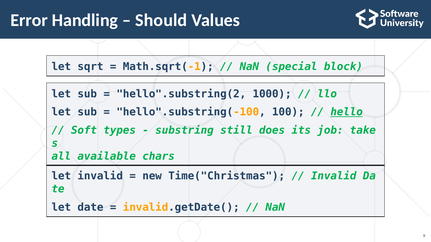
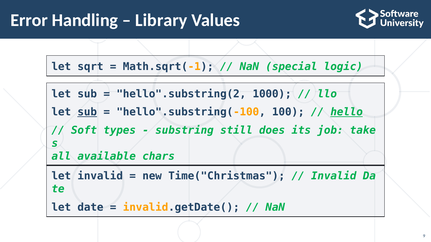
Should: Should -> Library
block: block -> logic
sub at (87, 112) underline: none -> present
